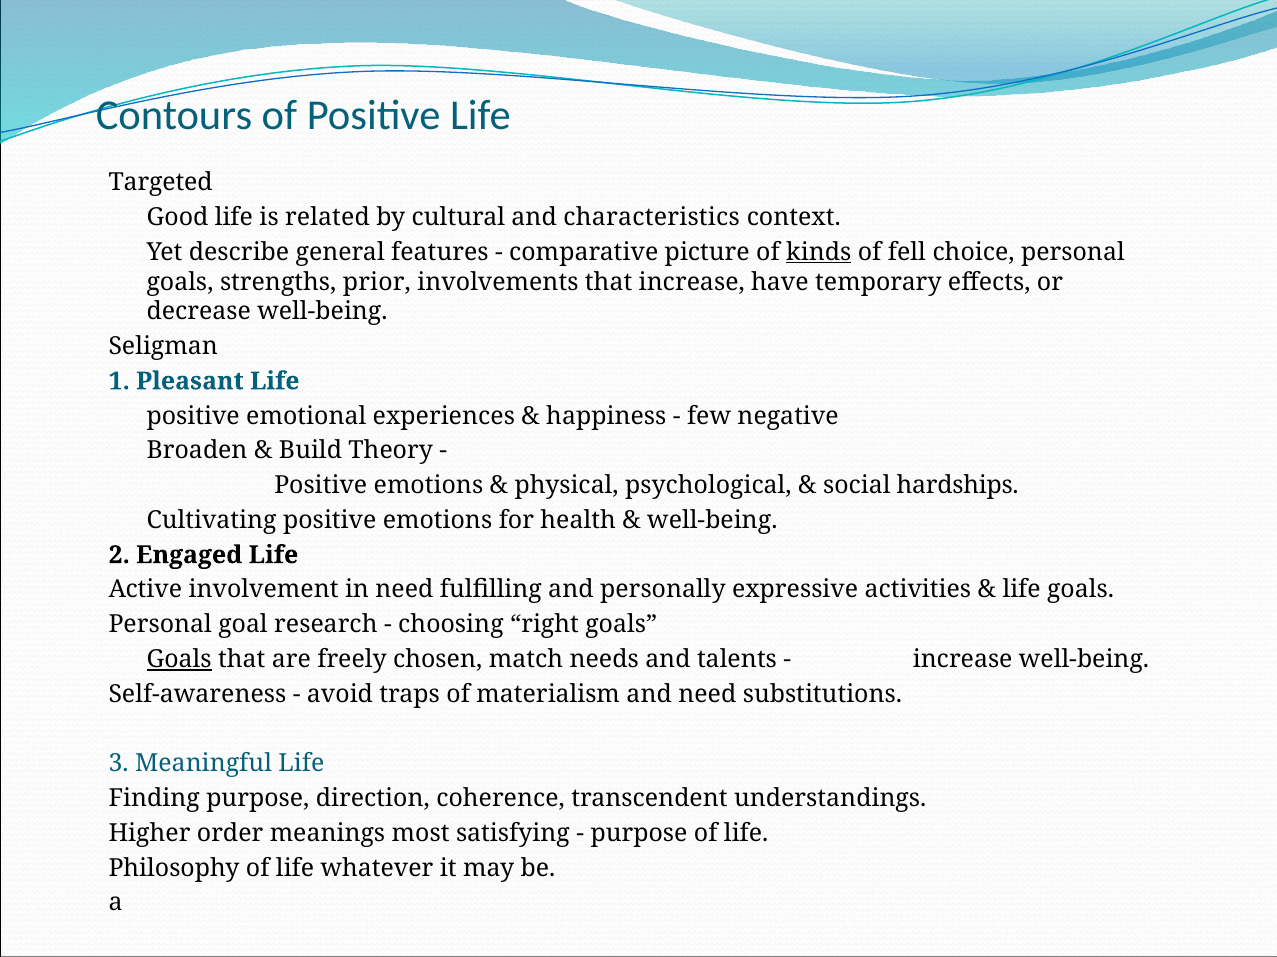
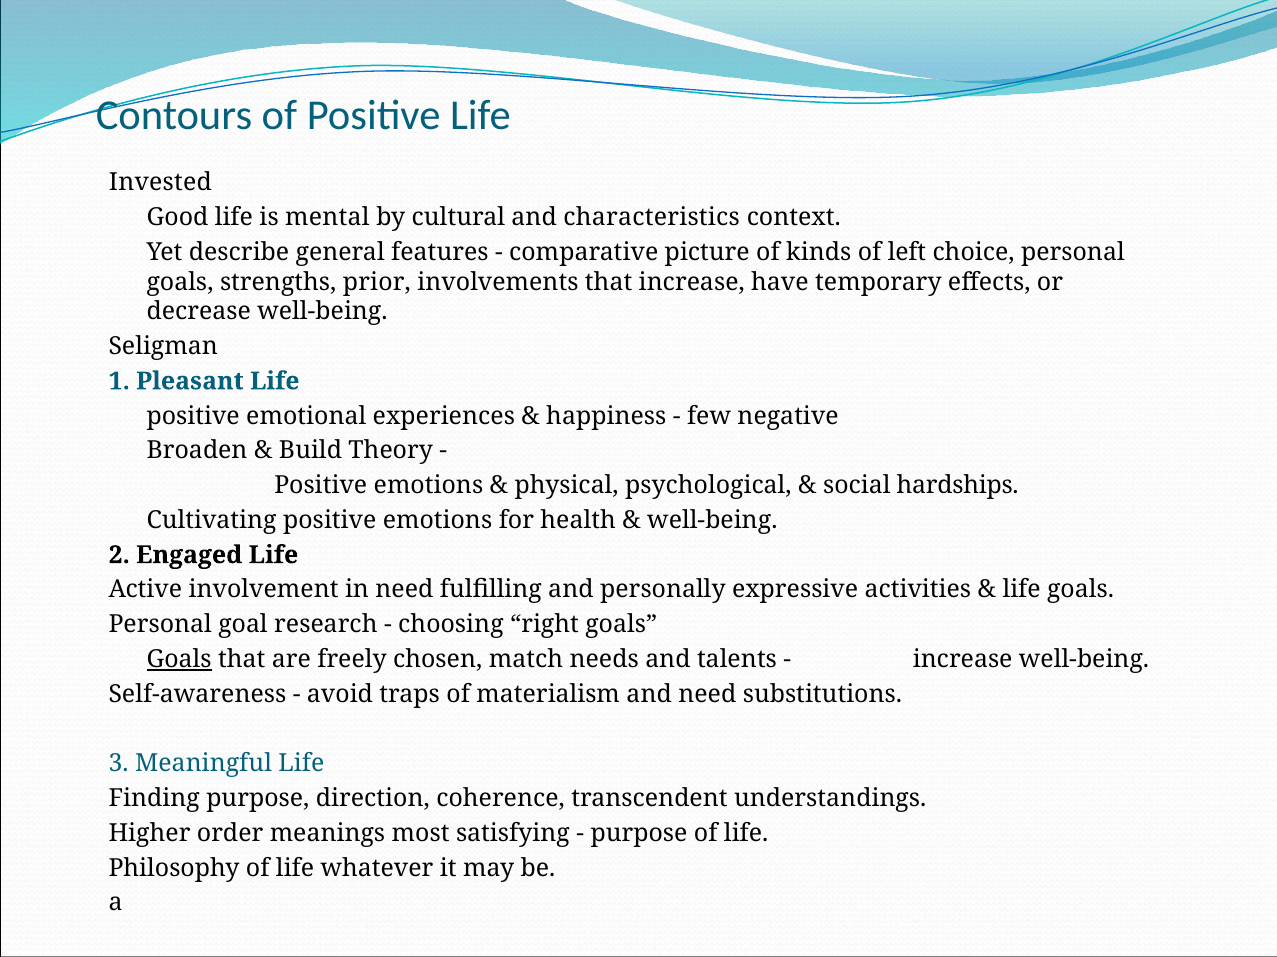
Targeted: Targeted -> Invested
related: related -> mental
kinds underline: present -> none
fell: fell -> left
